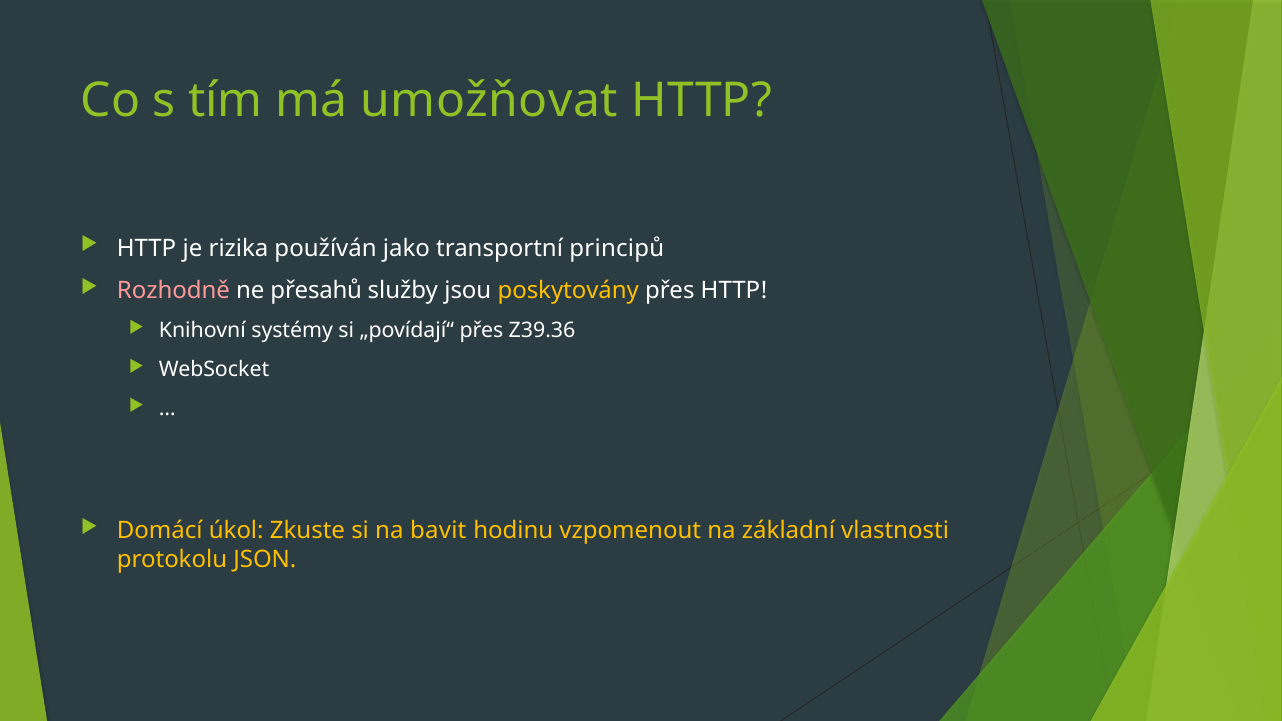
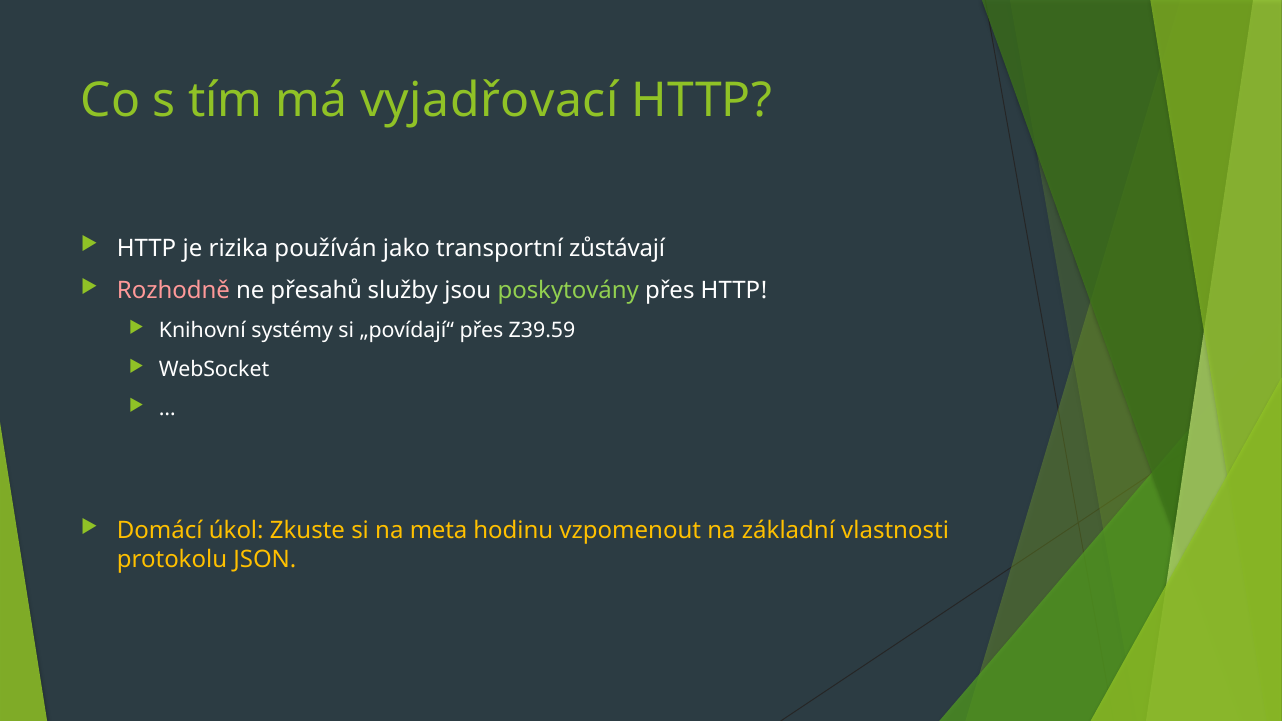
umožňovat: umožňovat -> vyjadřovací
principů: principů -> zůstávají
poskytovány colour: yellow -> light green
Z39.36: Z39.36 -> Z39.59
bavit: bavit -> meta
